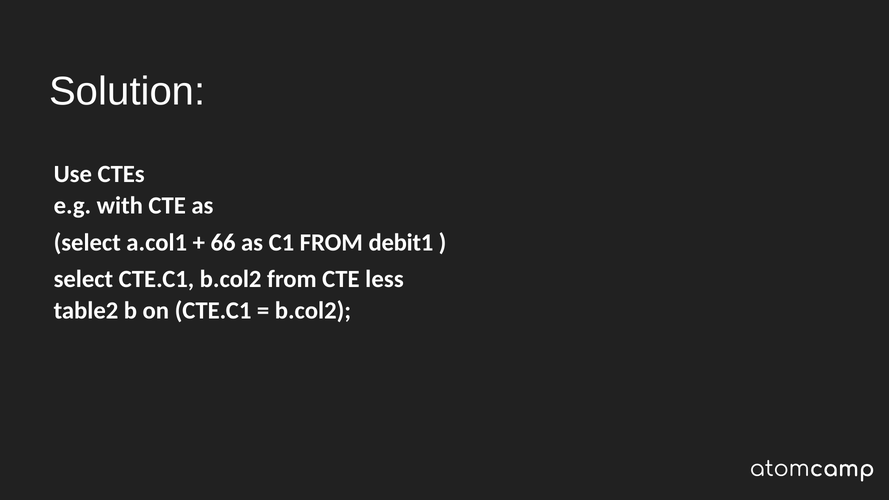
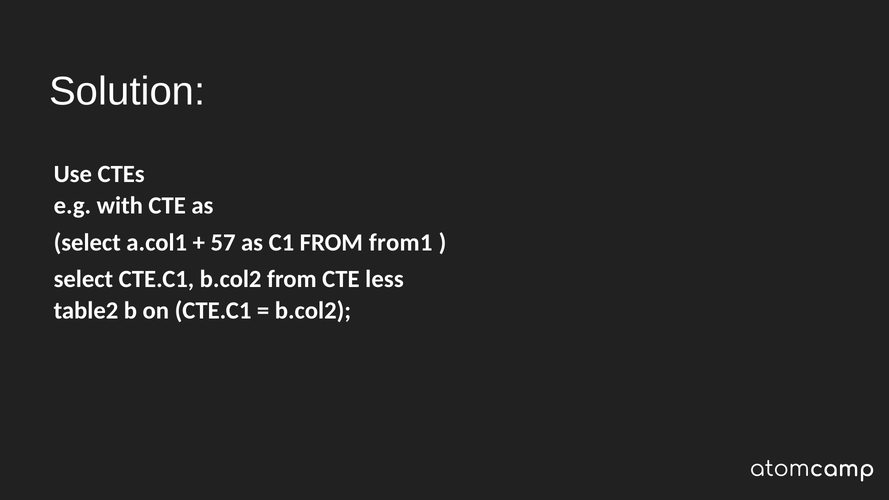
66: 66 -> 57
debit1: debit1 -> from1
